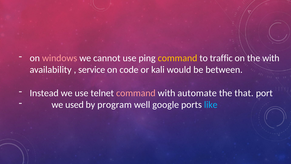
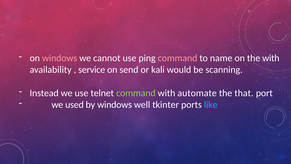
command at (178, 58) colour: yellow -> pink
traffic: traffic -> name
code: code -> send
between: between -> scanning
command at (136, 93) colour: pink -> light green
by program: program -> windows
google: google -> tkinter
